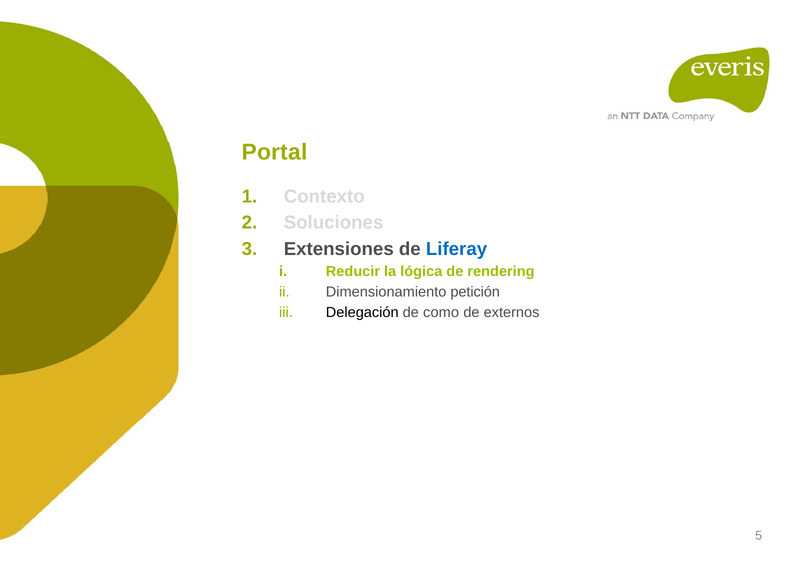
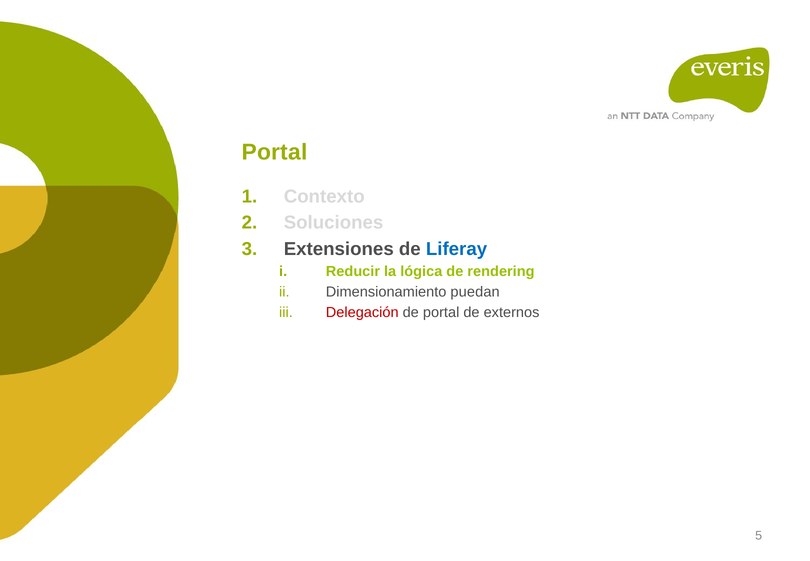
petición: petición -> puedan
Delegación colour: black -> red
de como: como -> portal
